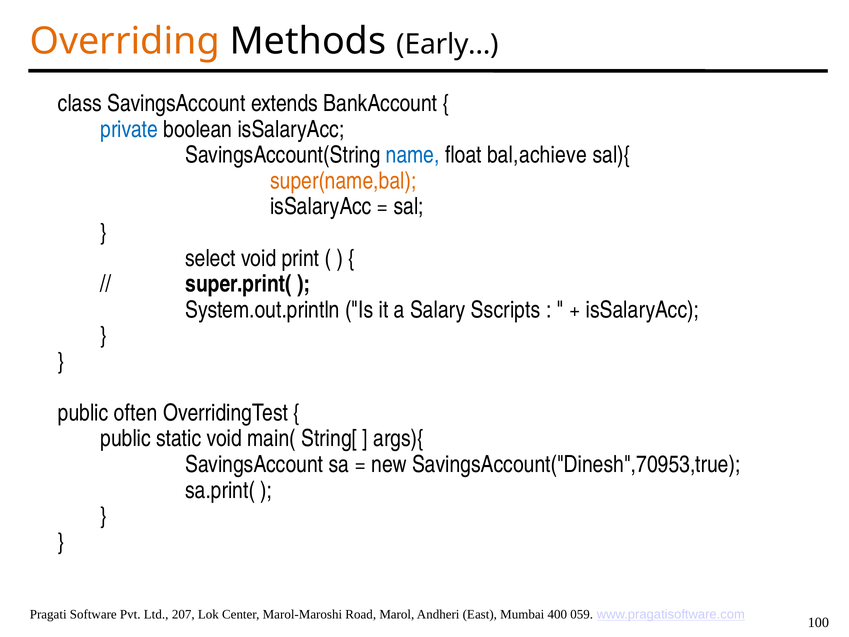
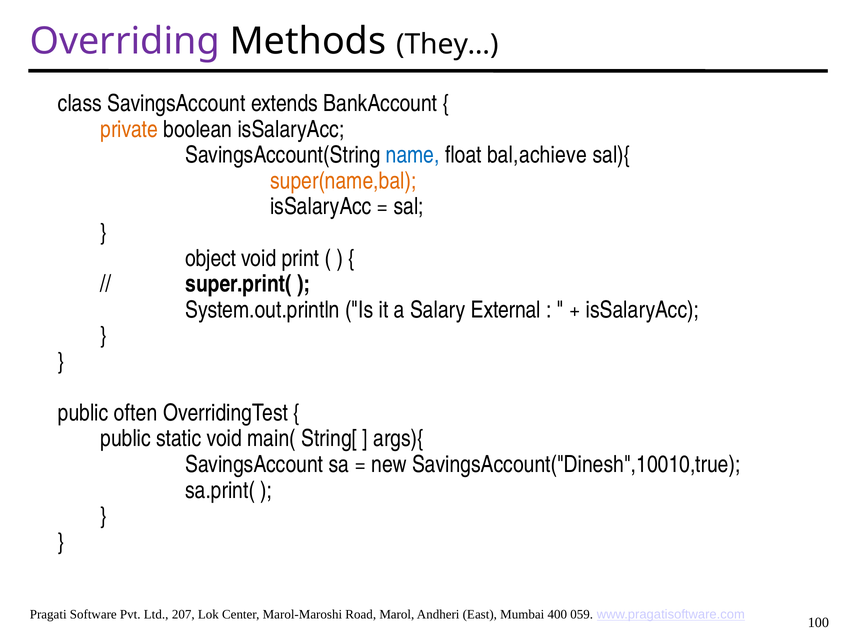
Overriding colour: orange -> purple
Early…: Early… -> They…
private colour: blue -> orange
select: select -> object
Sscripts: Sscripts -> External
SavingsAccount("Dinesh",70953,true: SavingsAccount("Dinesh",70953,true -> SavingsAccount("Dinesh",10010,true
